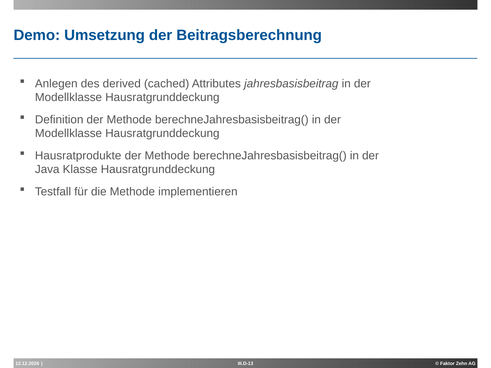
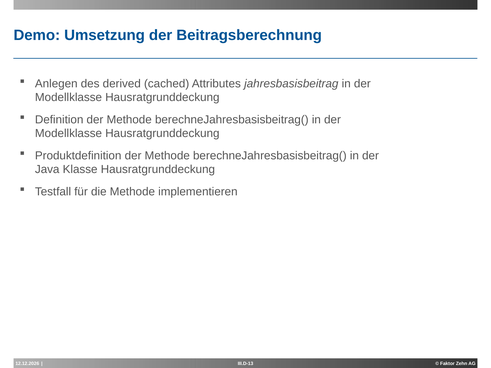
Hausratprodukte: Hausratprodukte -> Produktdefinition
